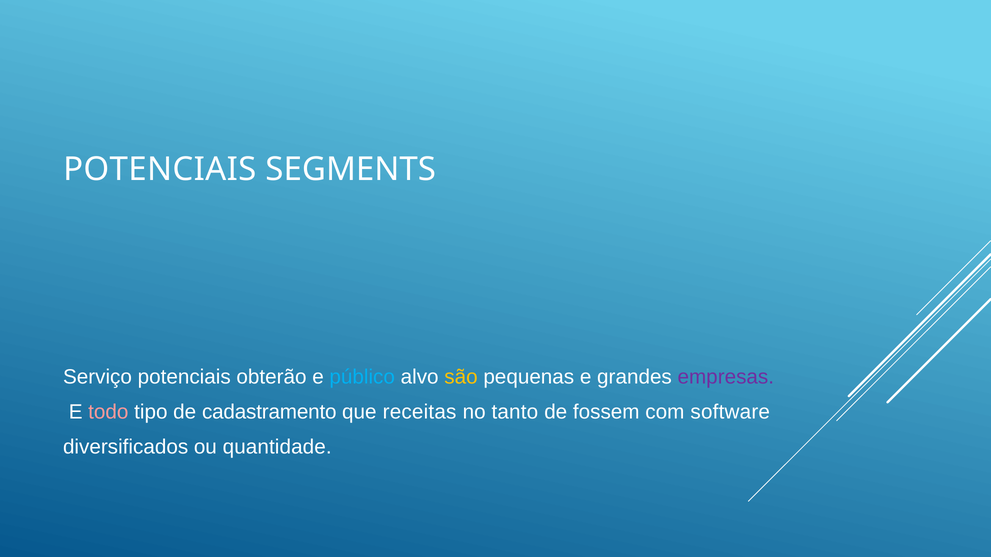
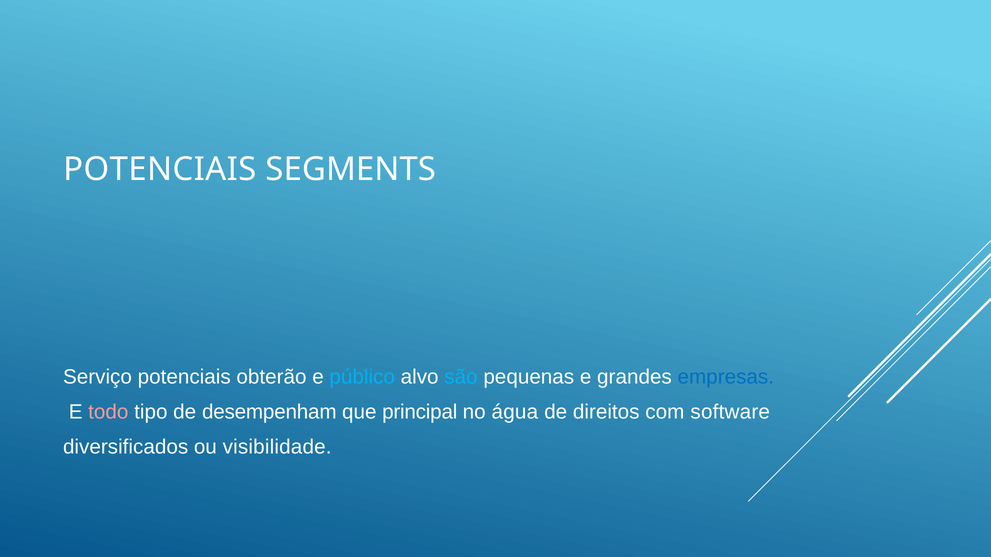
são colour: yellow -> light blue
empresas colour: purple -> blue
cadastramento: cadastramento -> desempenham
receitas: receitas -> principal
tanto: tanto -> água
fossem: fossem -> direitos
quantidade: quantidade -> visibilidade
